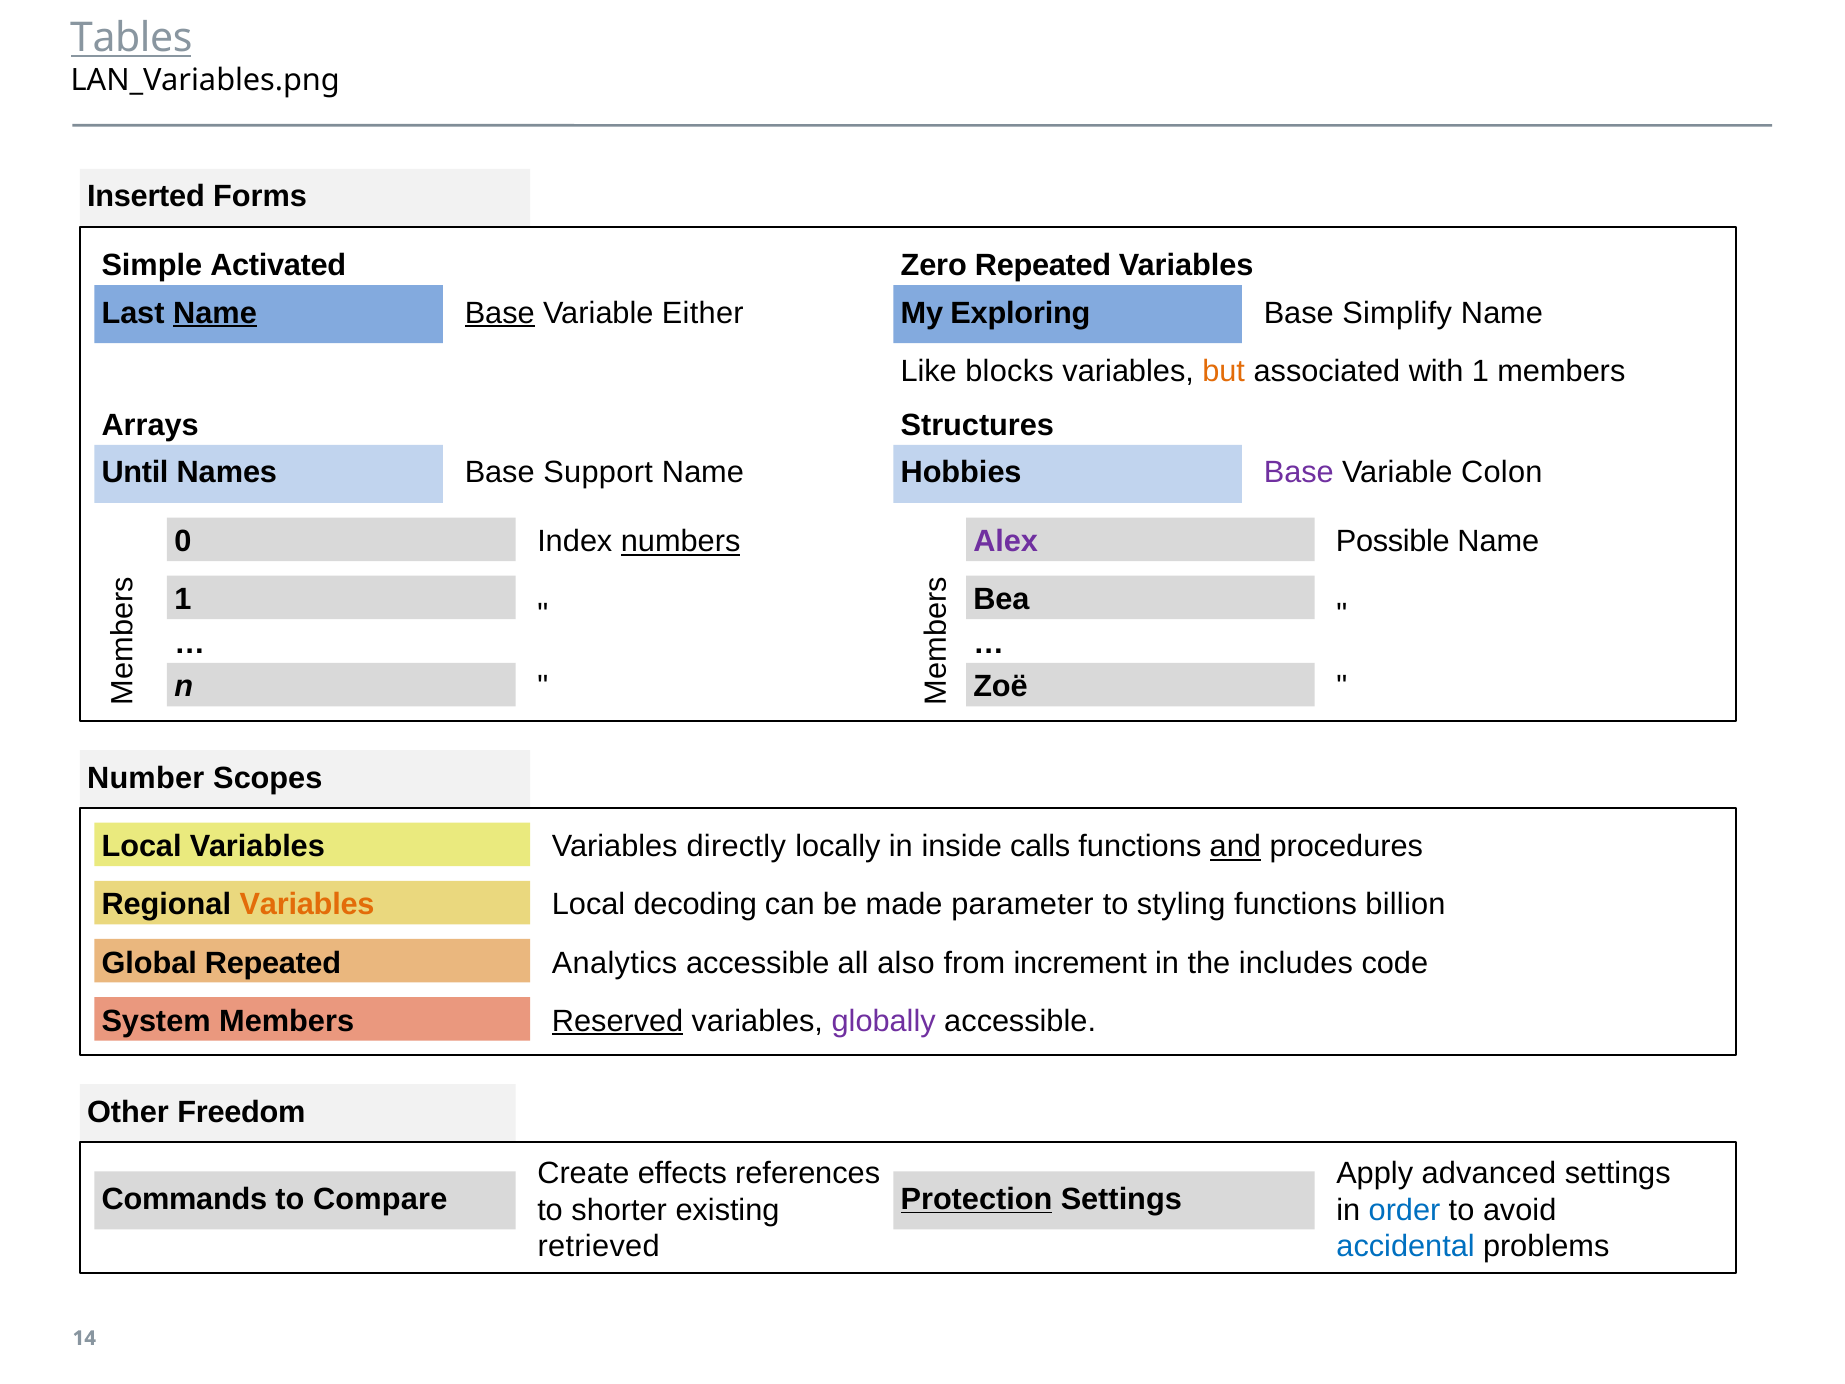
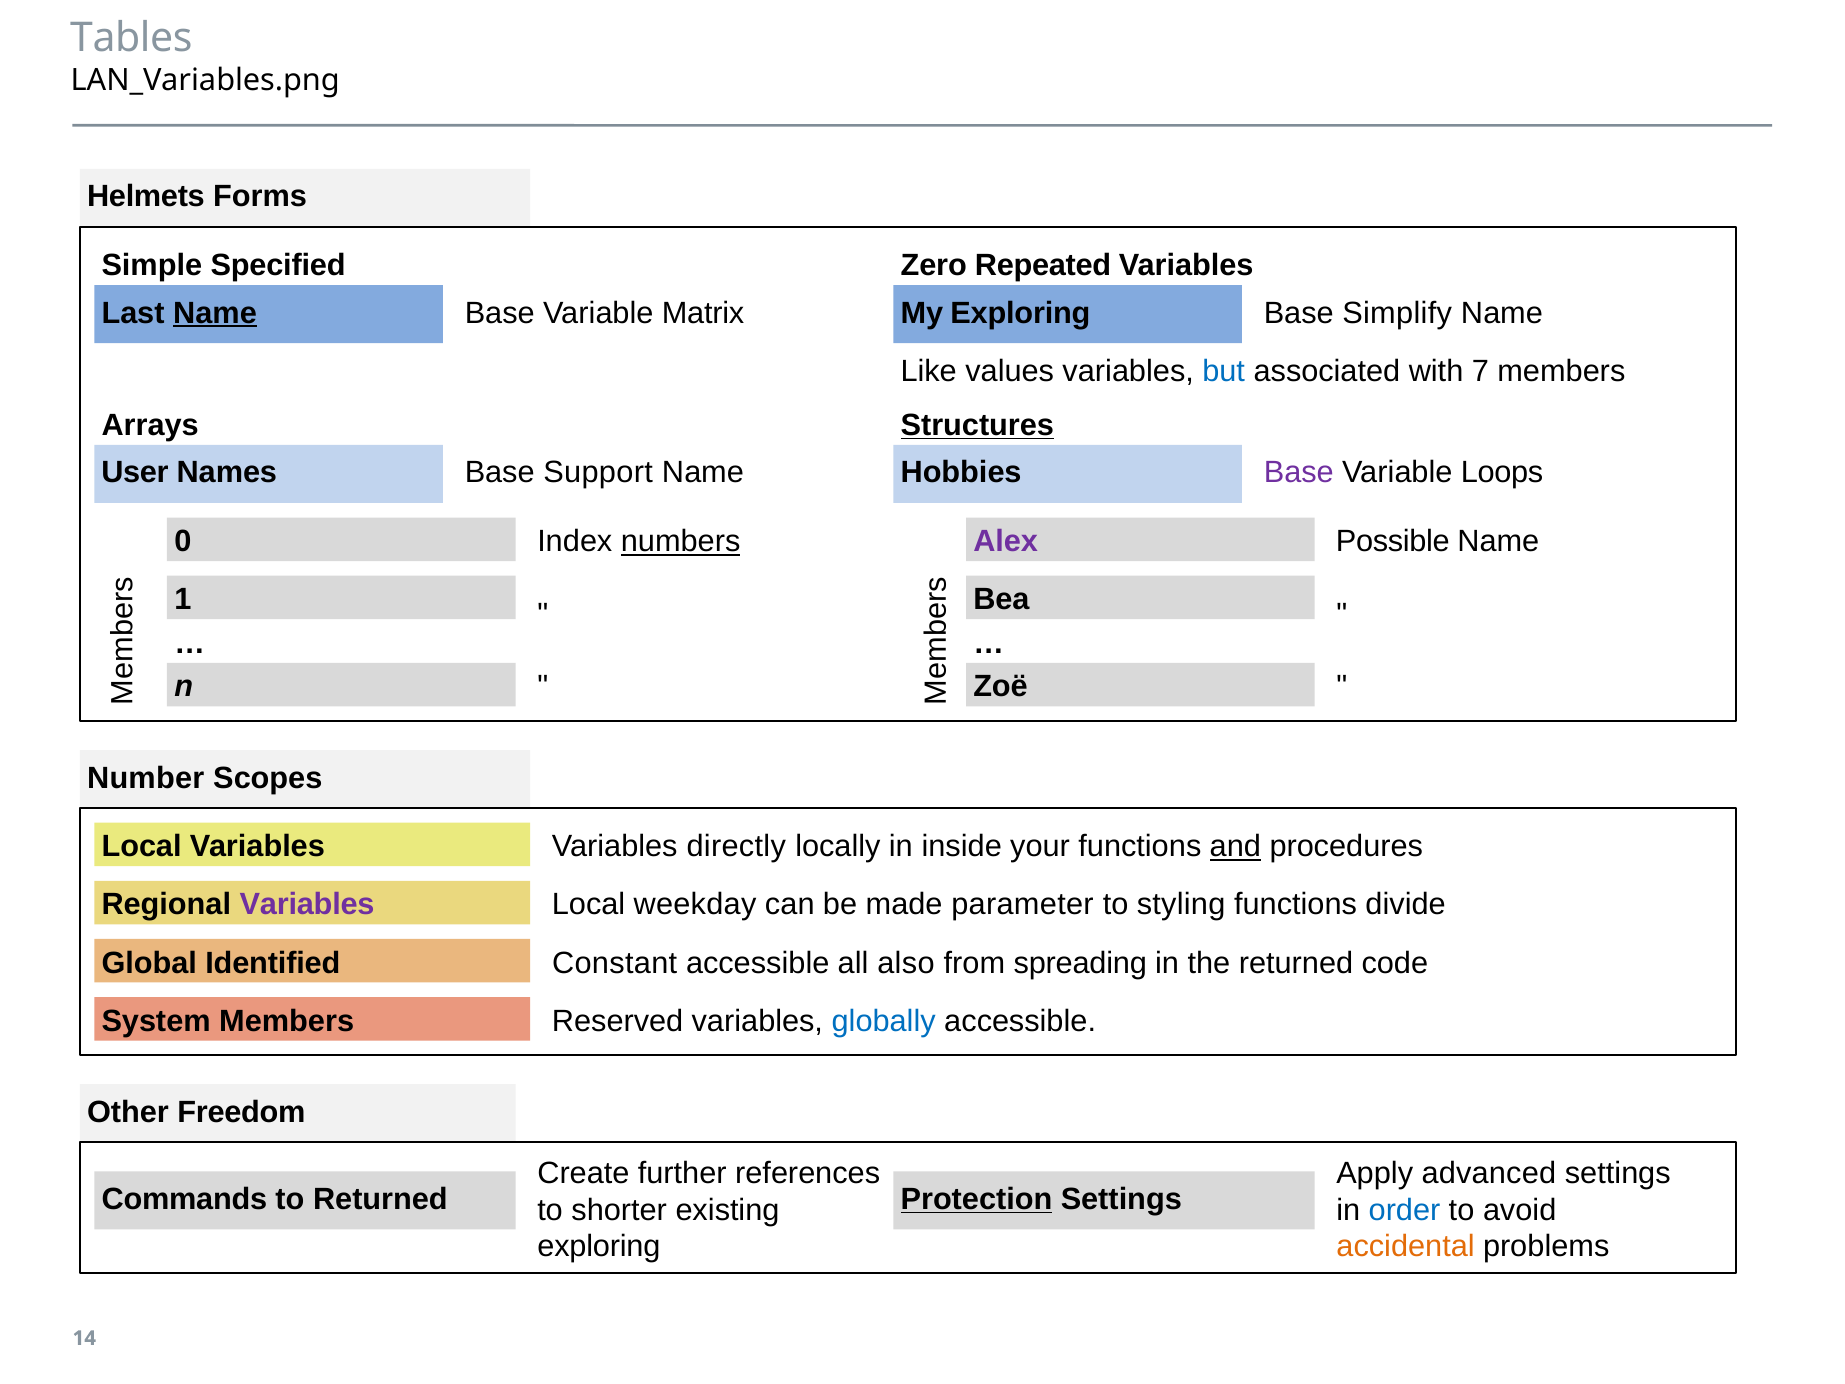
Tables underline: present -> none
Inserted: Inserted -> Helmets
Activated: Activated -> Specified
Base at (500, 313) underline: present -> none
Either: Either -> Matrix
blocks: blocks -> values
but colour: orange -> blue
with 1: 1 -> 7
Structures underline: none -> present
Until: Until -> User
Colon: Colon -> Loops
calls: calls -> your
Variables at (307, 905) colour: orange -> purple
decoding: decoding -> weekday
billion: billion -> divide
Global Repeated: Repeated -> Identified
Analytics: Analytics -> Constant
increment: increment -> spreading
the includes: includes -> returned
Reserved underline: present -> none
globally colour: purple -> blue
effects: effects -> further
to Compare: Compare -> Returned
retrieved at (599, 1247): retrieved -> exploring
accidental colour: blue -> orange
